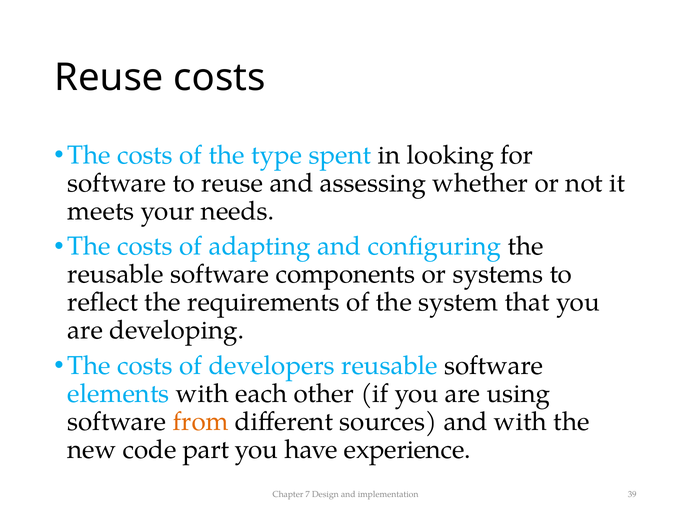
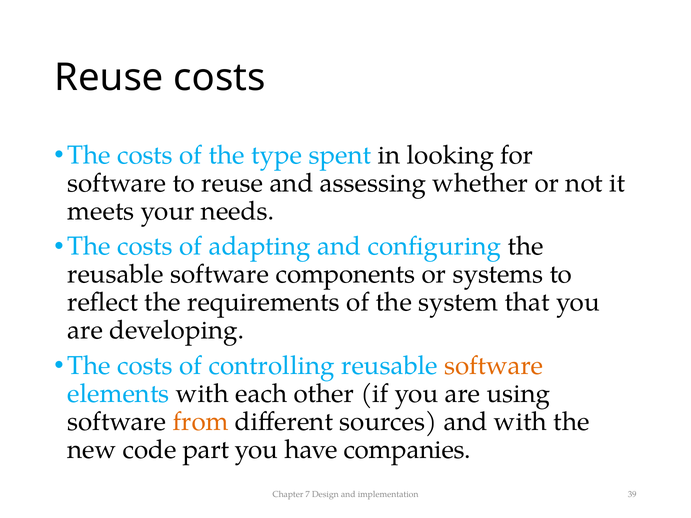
developers: developers -> controlling
software at (494, 366) colour: black -> orange
experience: experience -> companies
